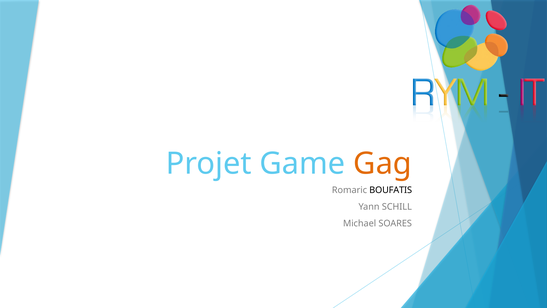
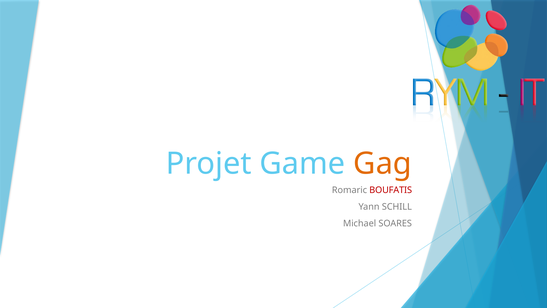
BOUFATIS colour: black -> red
